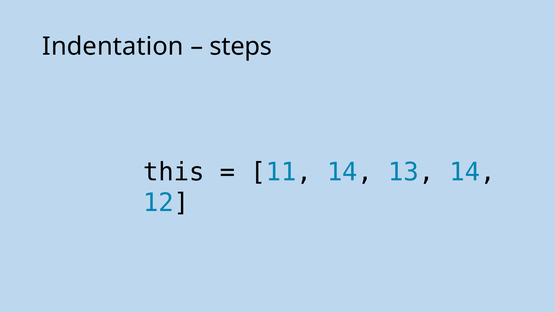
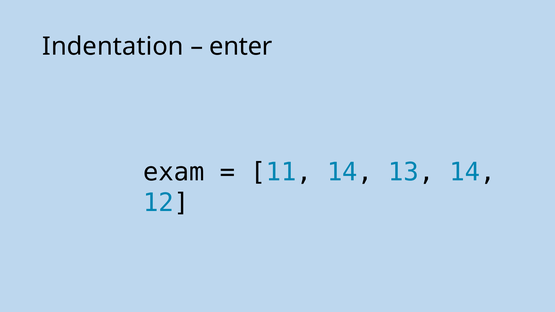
steps: steps -> enter
this: this -> exam
